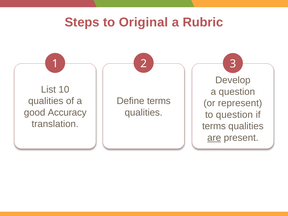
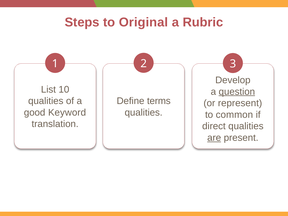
question at (237, 92) underline: none -> present
Accuracy: Accuracy -> Keyword
to question: question -> common
terms at (214, 126): terms -> direct
